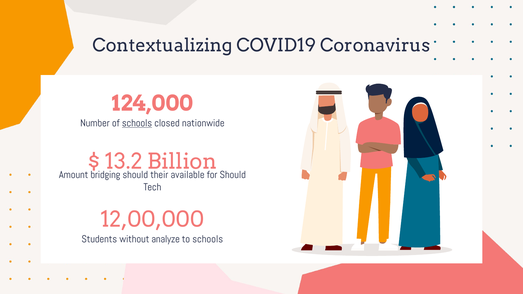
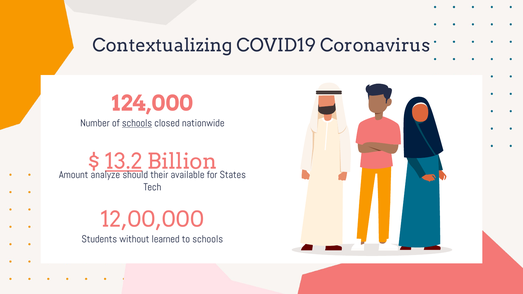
13.2 underline: none -> present
bridging: bridging -> analyze
for Should: Should -> States
analyze: analyze -> learned
